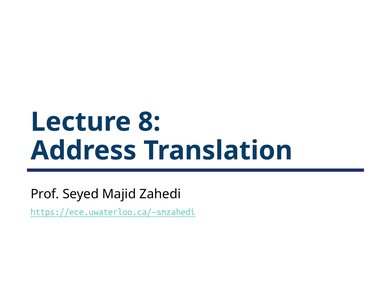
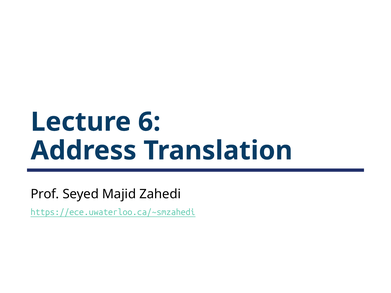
8: 8 -> 6
